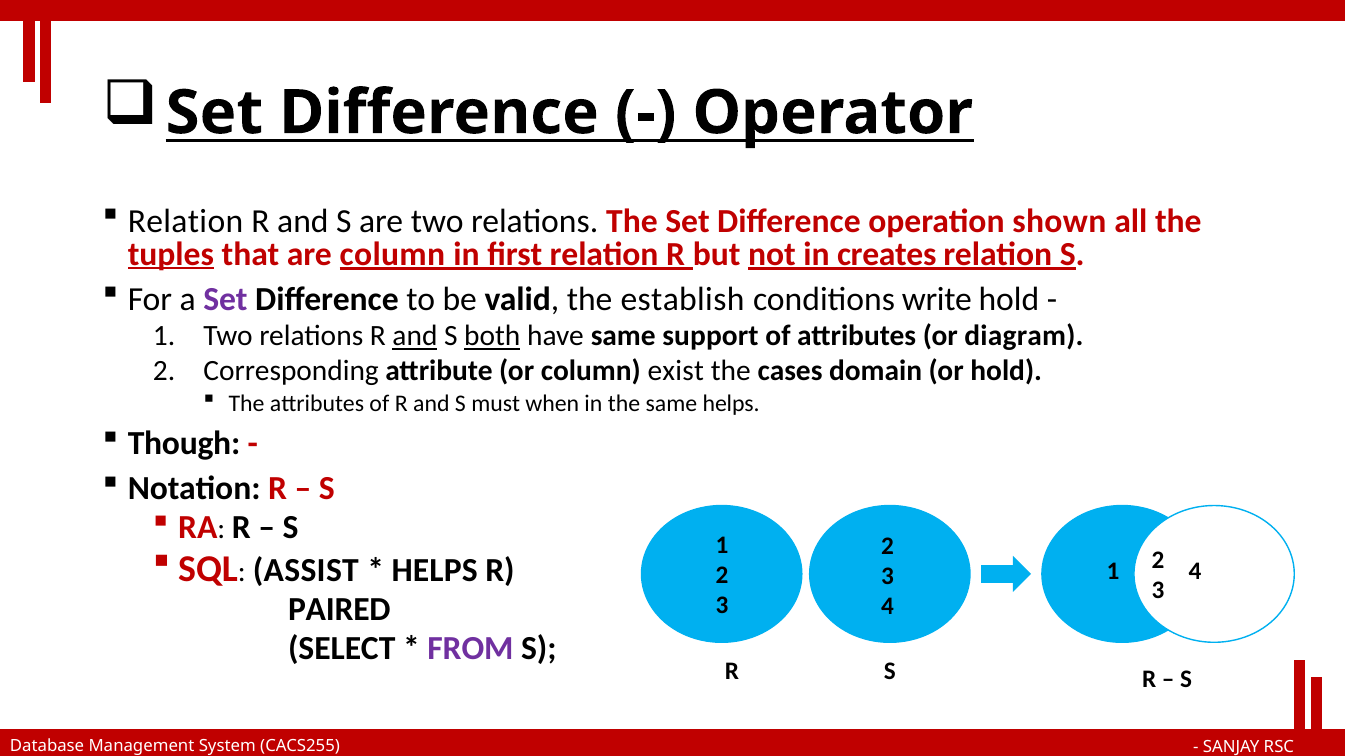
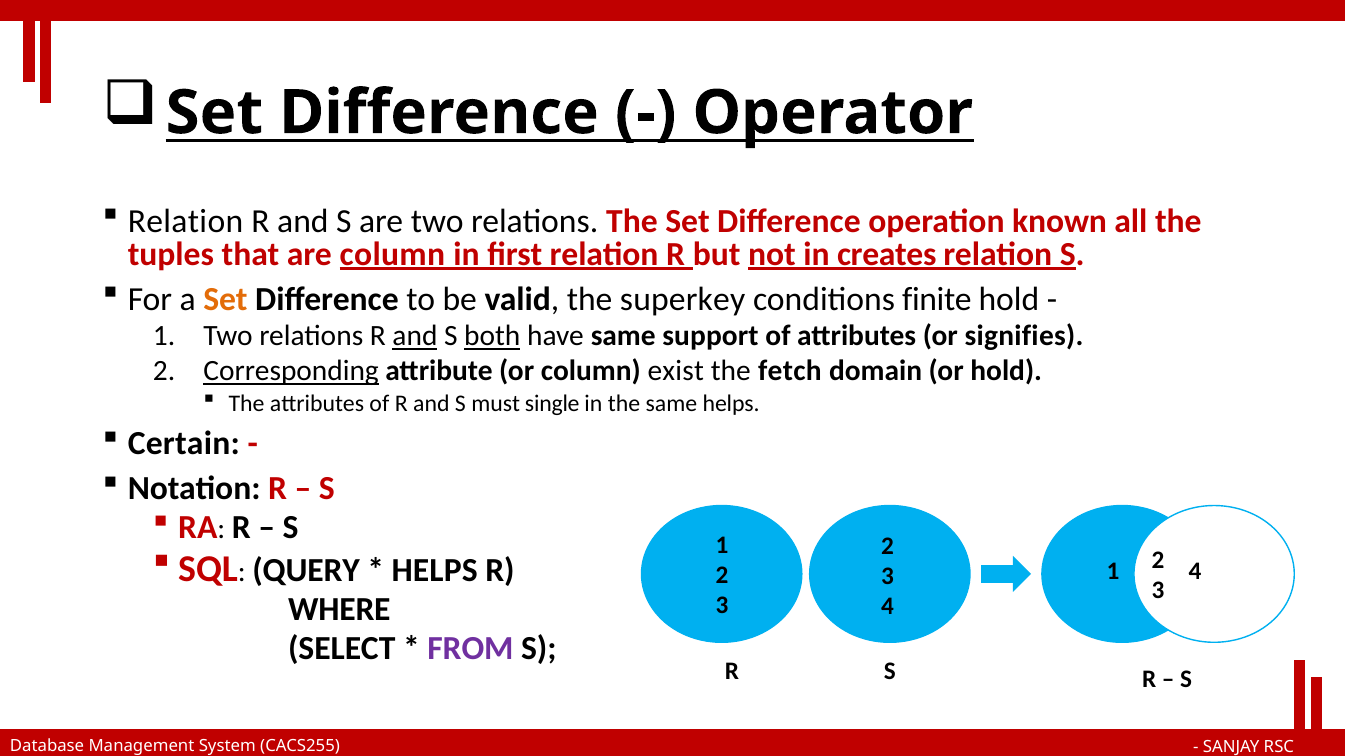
shown: shown -> known
tuples underline: present -> none
Set at (226, 299) colour: purple -> orange
establish: establish -> superkey
write: write -> finite
diagram: diagram -> signifies
Corresponding underline: none -> present
cases: cases -> fetch
when: when -> single
Though: Though -> Certain
ASSIST: ASSIST -> QUERY
PAIRED: PAIRED -> WHERE
